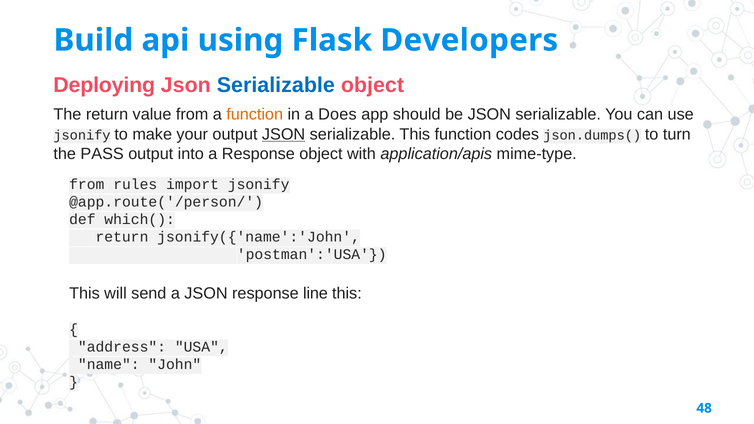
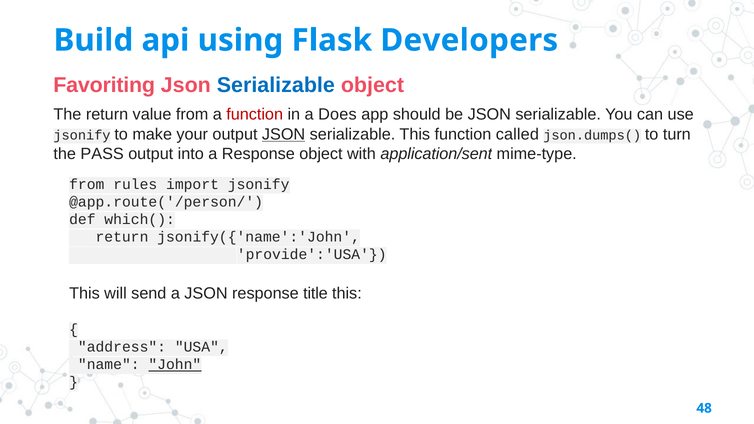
Deploying: Deploying -> Favoriting
function at (255, 114) colour: orange -> red
codes: codes -> called
application/apis: application/apis -> application/sent
postman':'USA: postman':'USA -> provide':'USA
line: line -> title
John underline: none -> present
